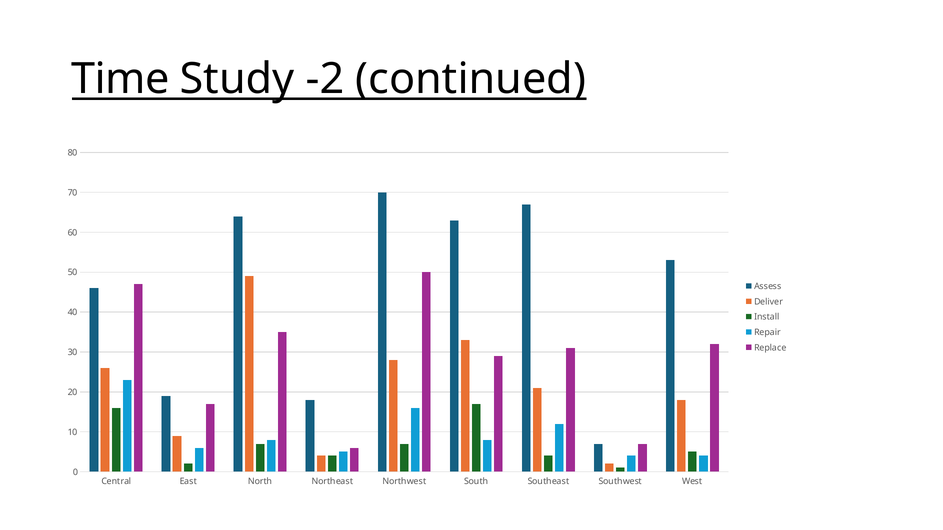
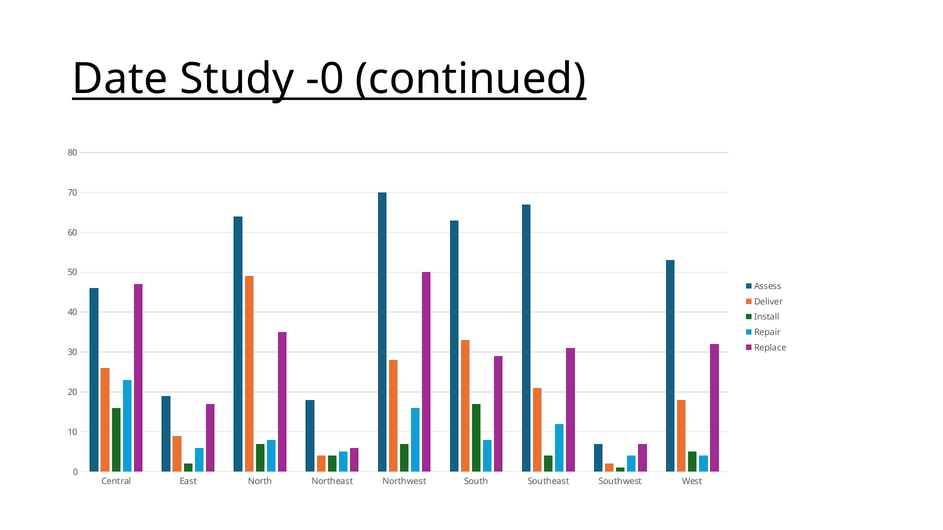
Time: Time -> Date
-2: -2 -> -0
